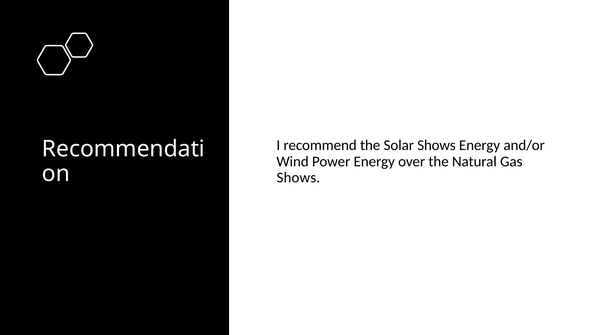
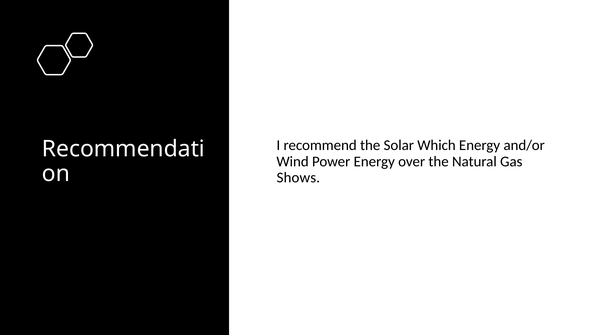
Solar Shows: Shows -> Which
